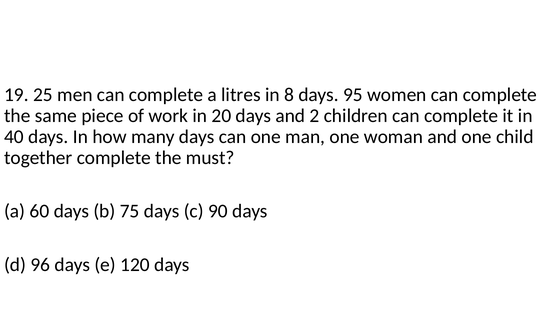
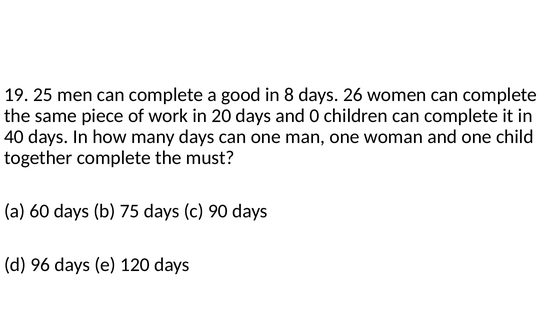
litres: litres -> good
95: 95 -> 26
2: 2 -> 0
